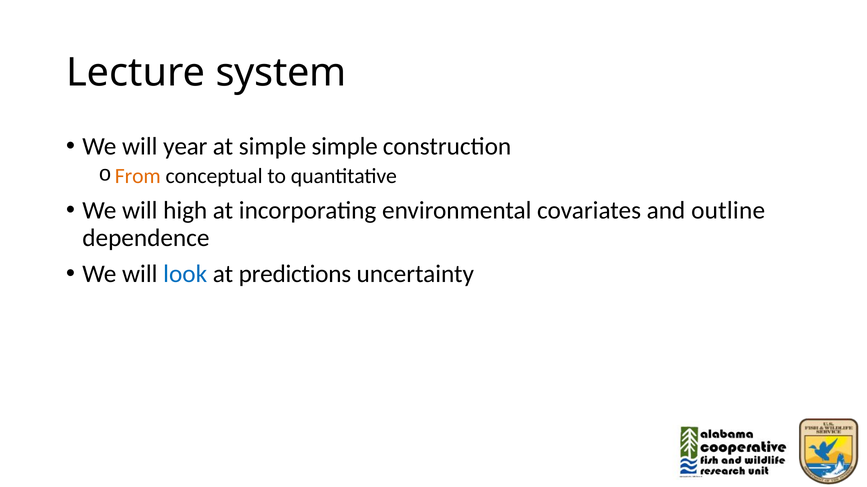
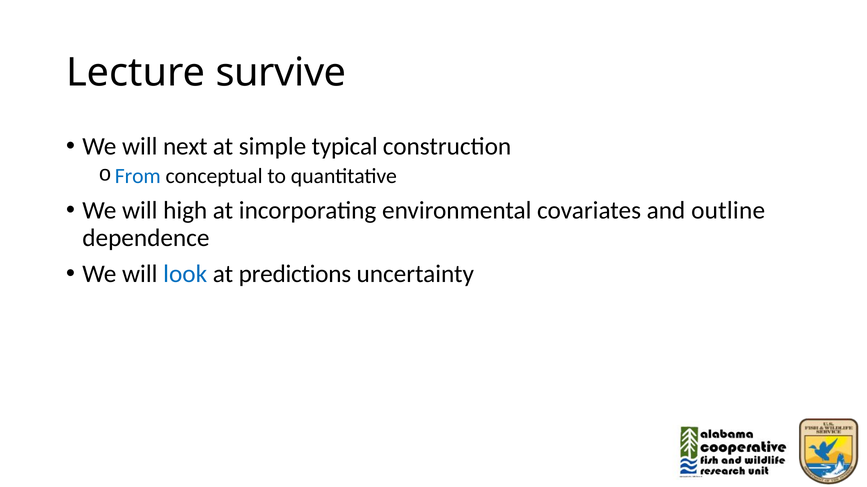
system: system -> survive
year: year -> next
simple simple: simple -> typical
From colour: orange -> blue
